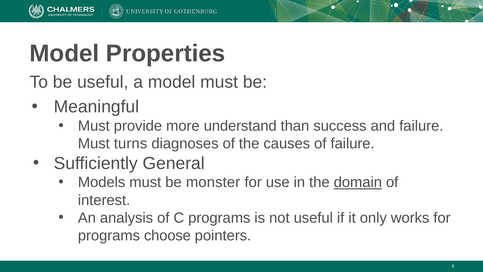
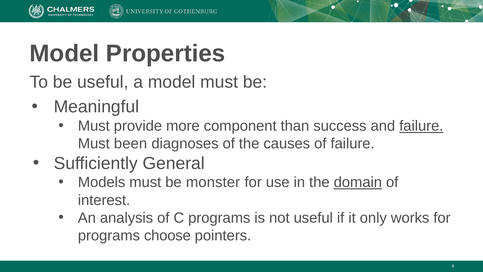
understand: understand -> component
failure at (421, 126) underline: none -> present
turns: turns -> been
